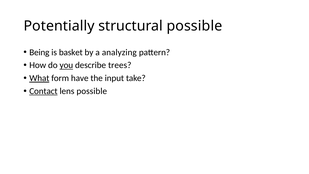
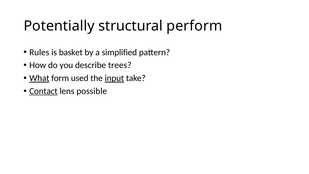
structural possible: possible -> perform
Being: Being -> Rules
analyzing: analyzing -> simplified
you underline: present -> none
have: have -> used
input underline: none -> present
